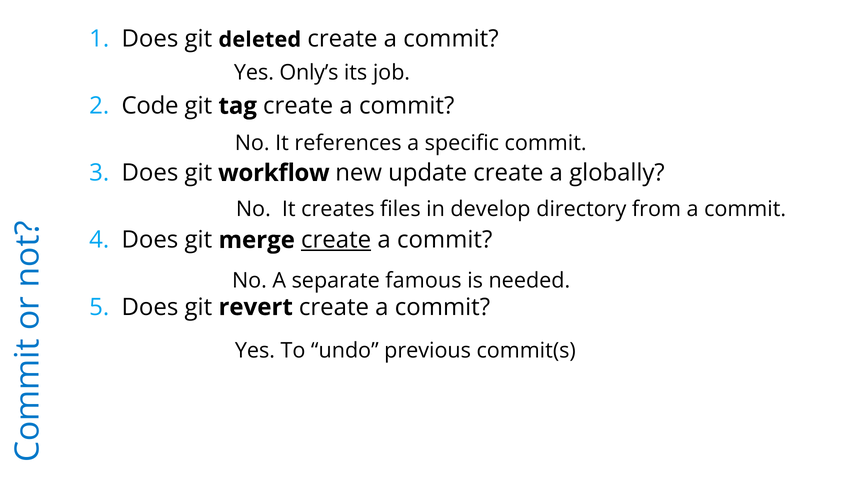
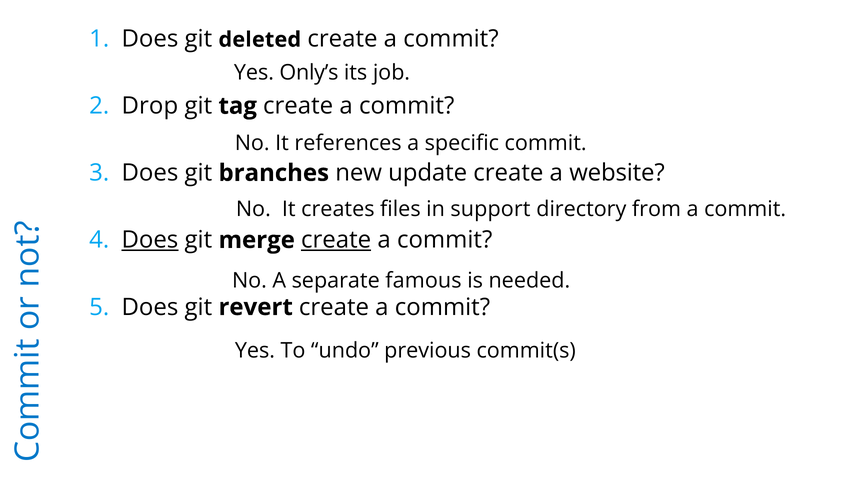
Code: Code -> Drop
workflow: workflow -> branches
globally: globally -> website
develop: develop -> support
Does at (150, 240) underline: none -> present
